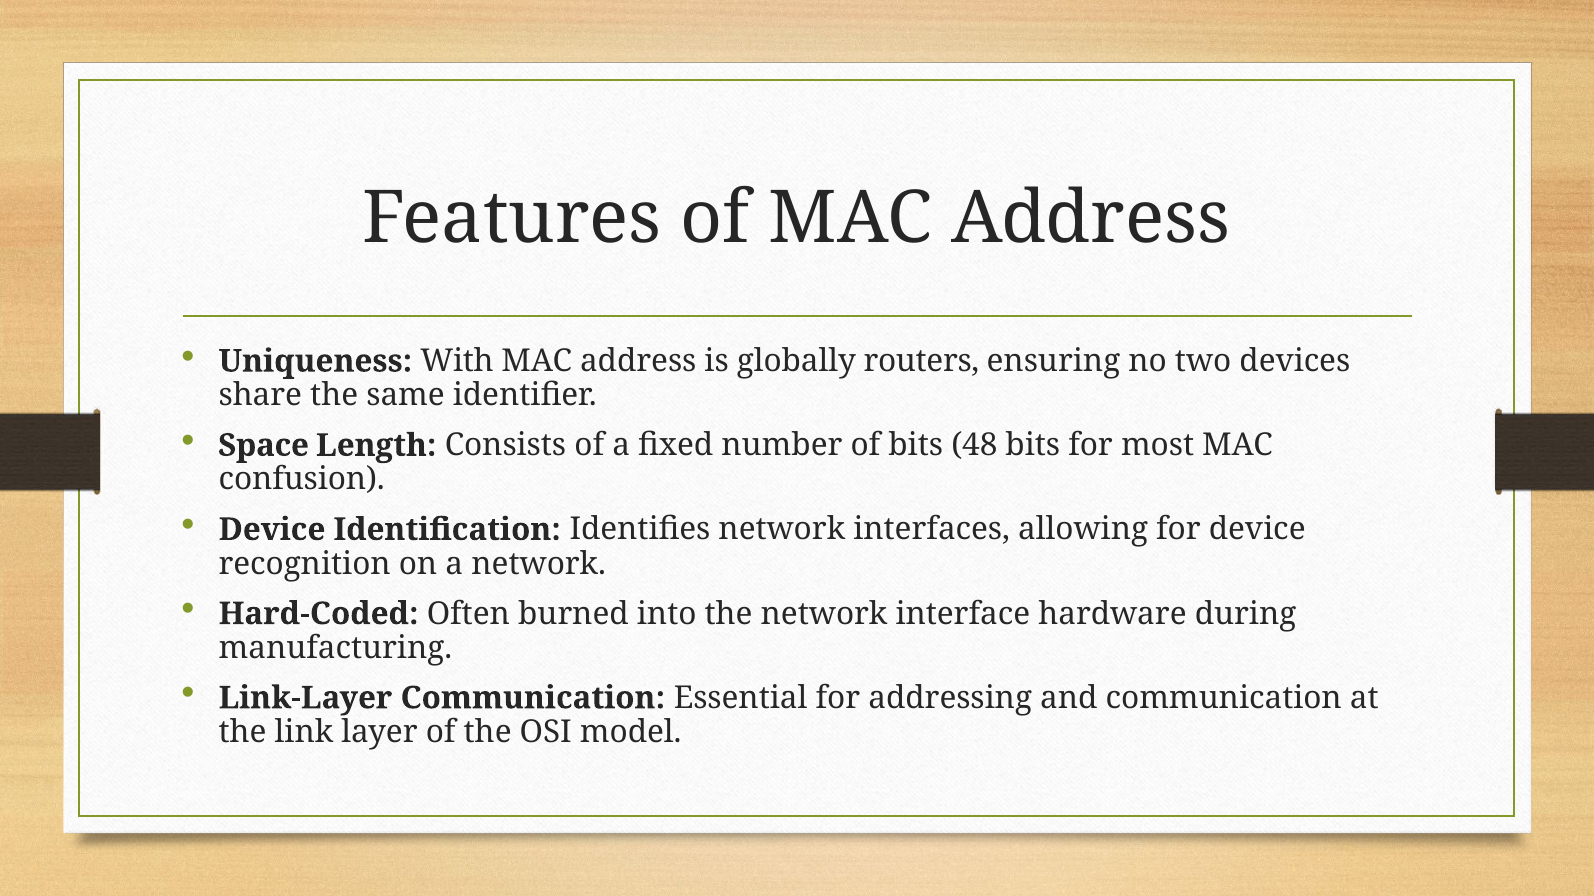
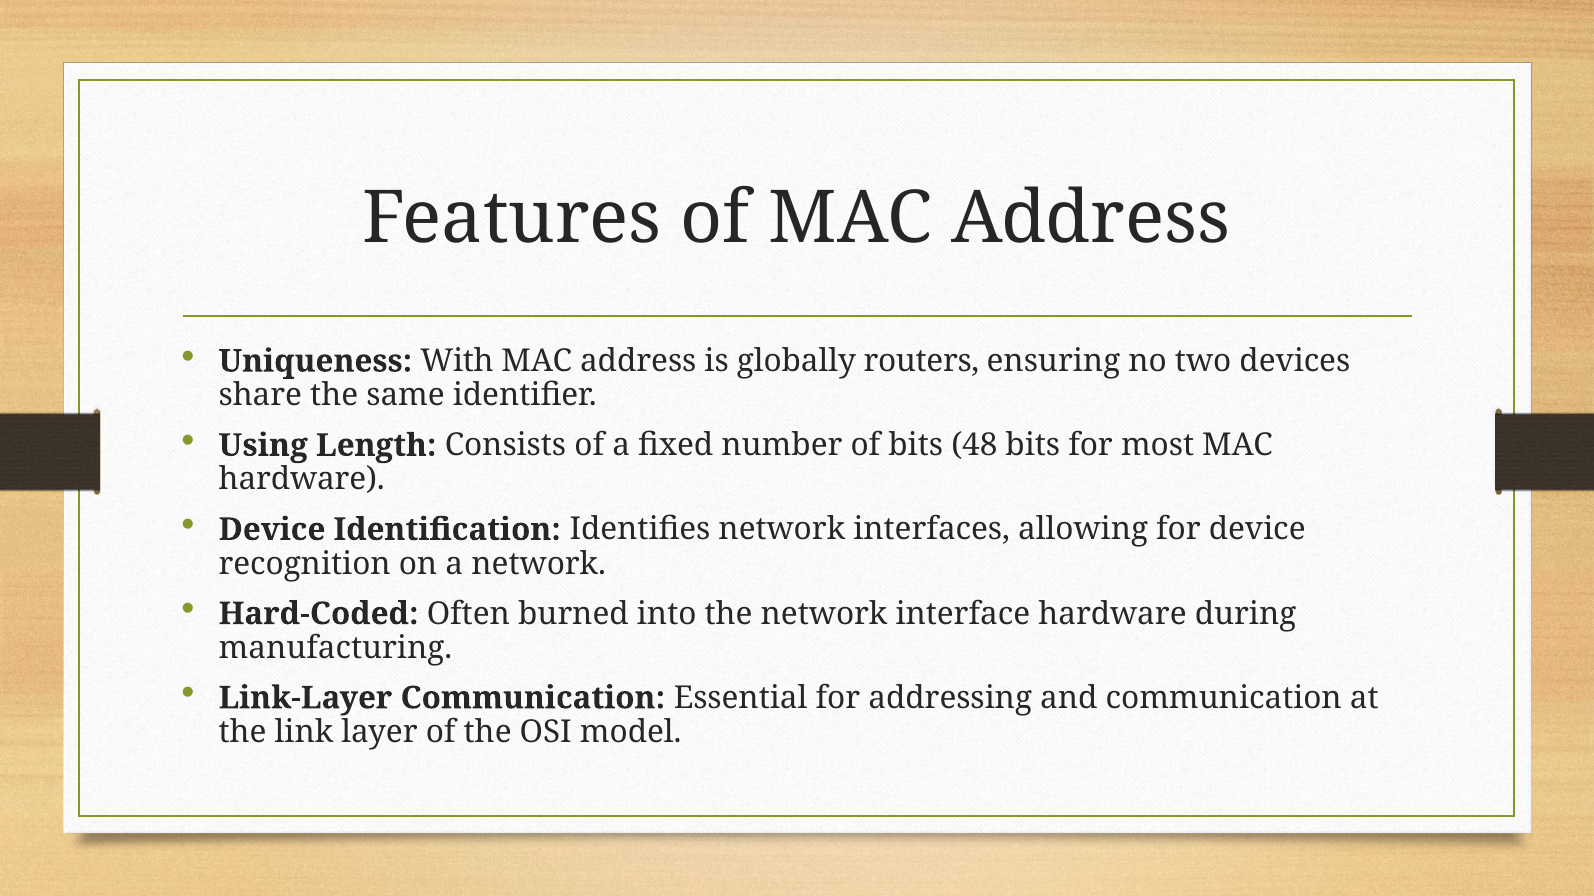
Space: Space -> Using
confusion at (302, 480): confusion -> hardware
